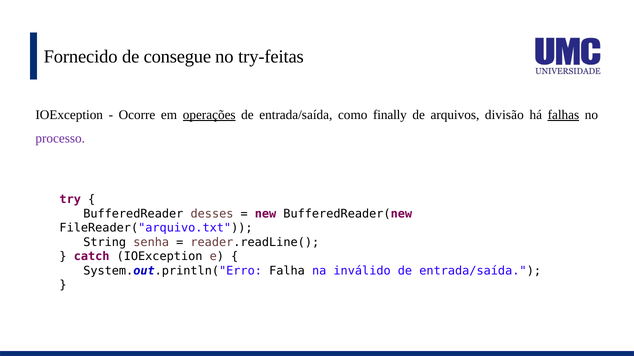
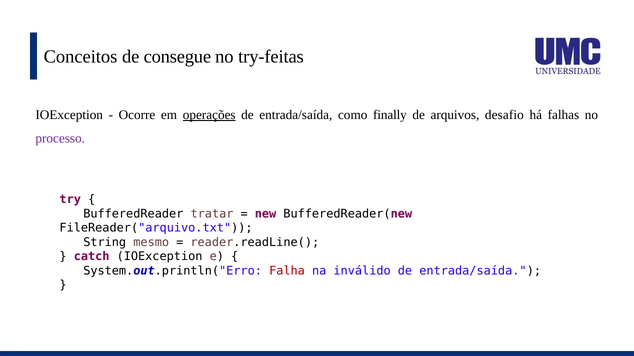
Fornecido: Fornecido -> Conceitos
divisão: divisão -> desafio
falhas underline: present -> none
desses: desses -> tratar
senha: senha -> mesmo
Falha colour: black -> red
